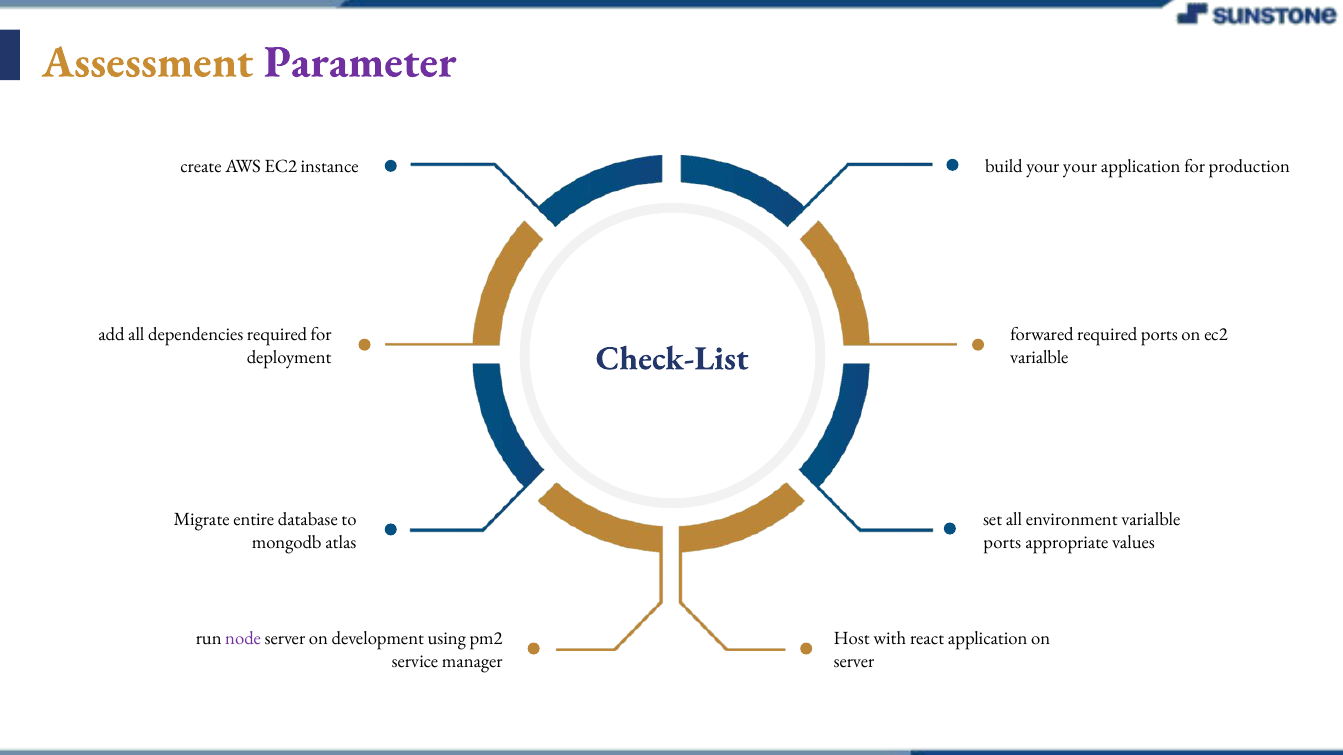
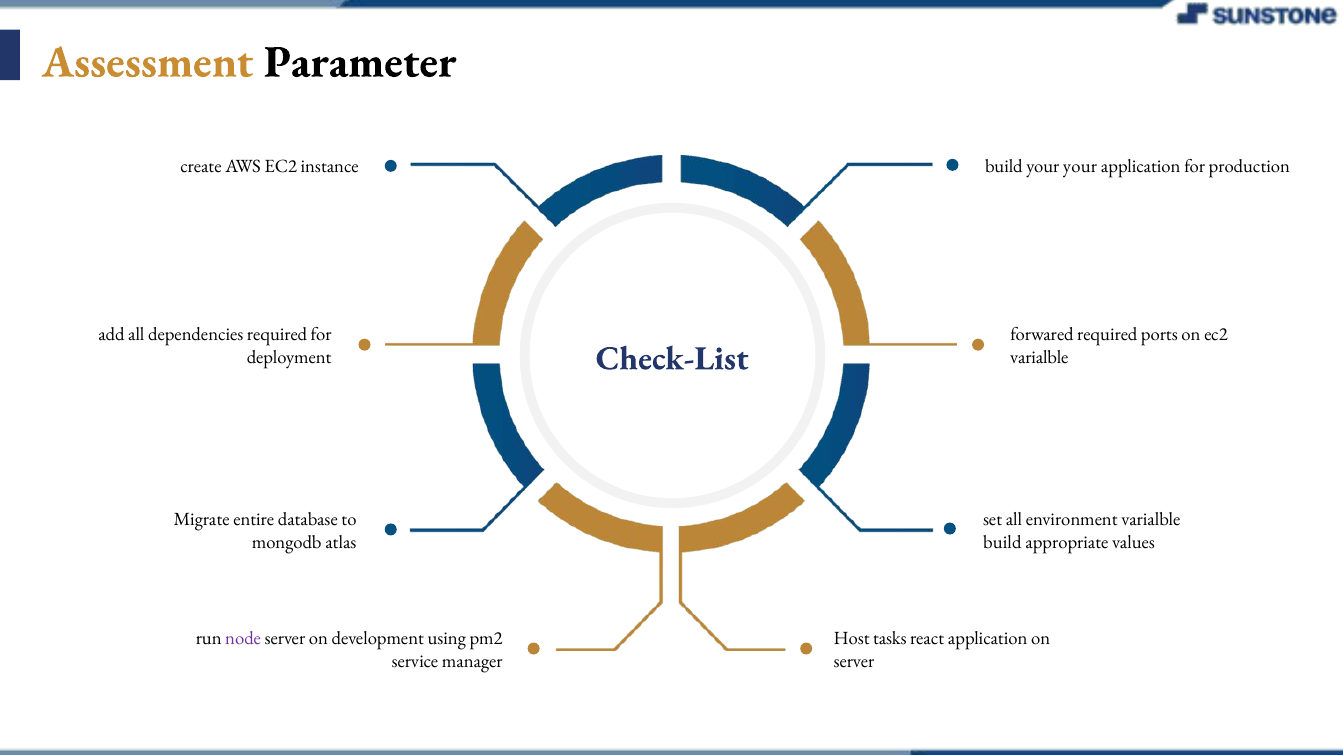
Parameter colour: purple -> black
ports at (1002, 543): ports -> build
with: with -> tasks
